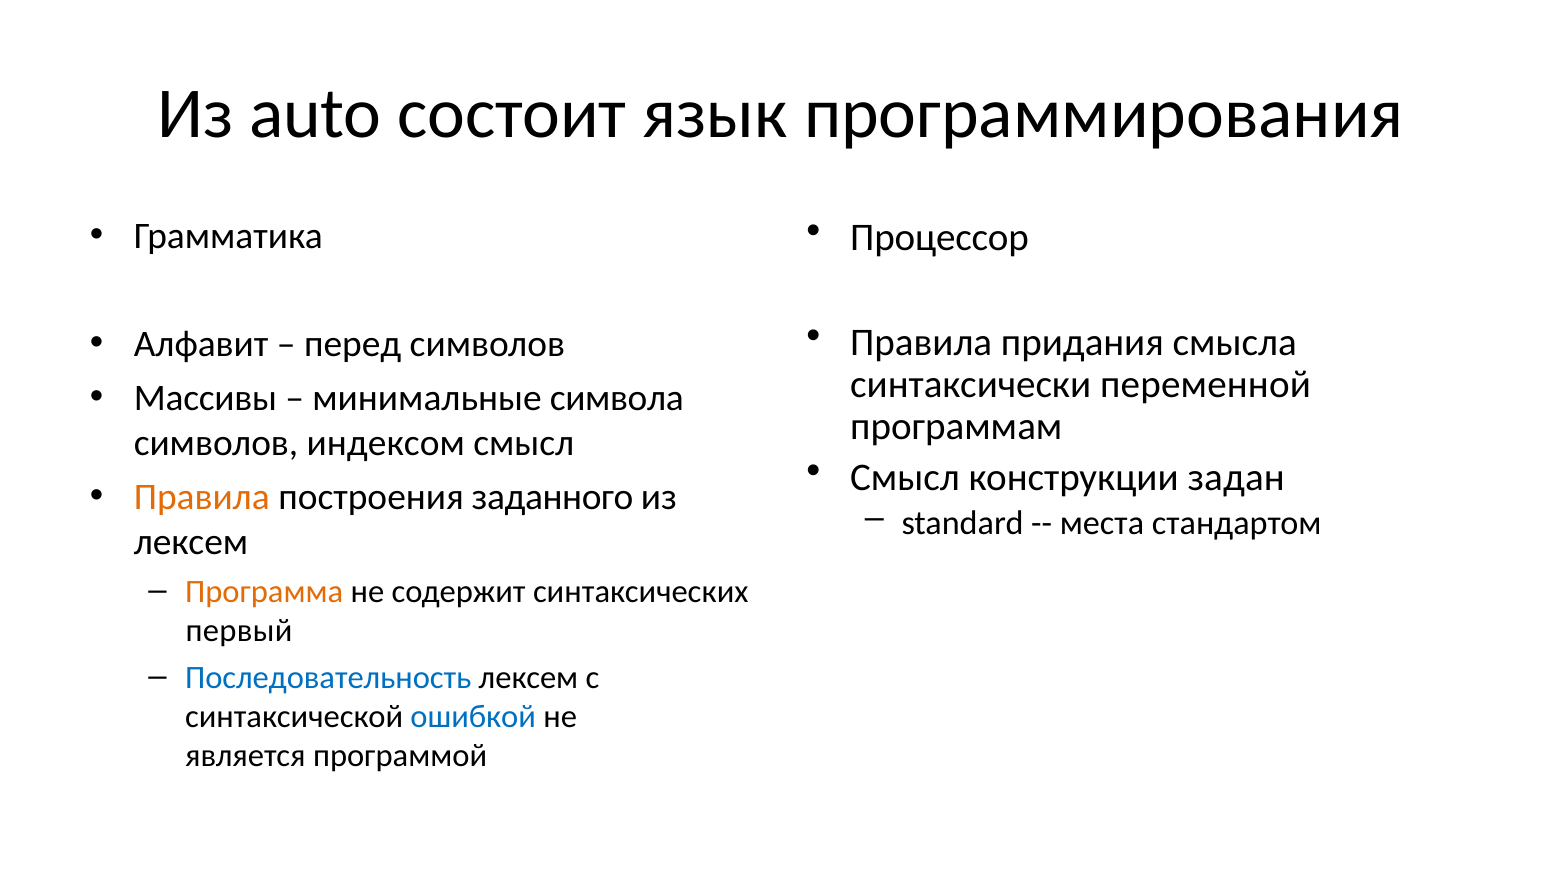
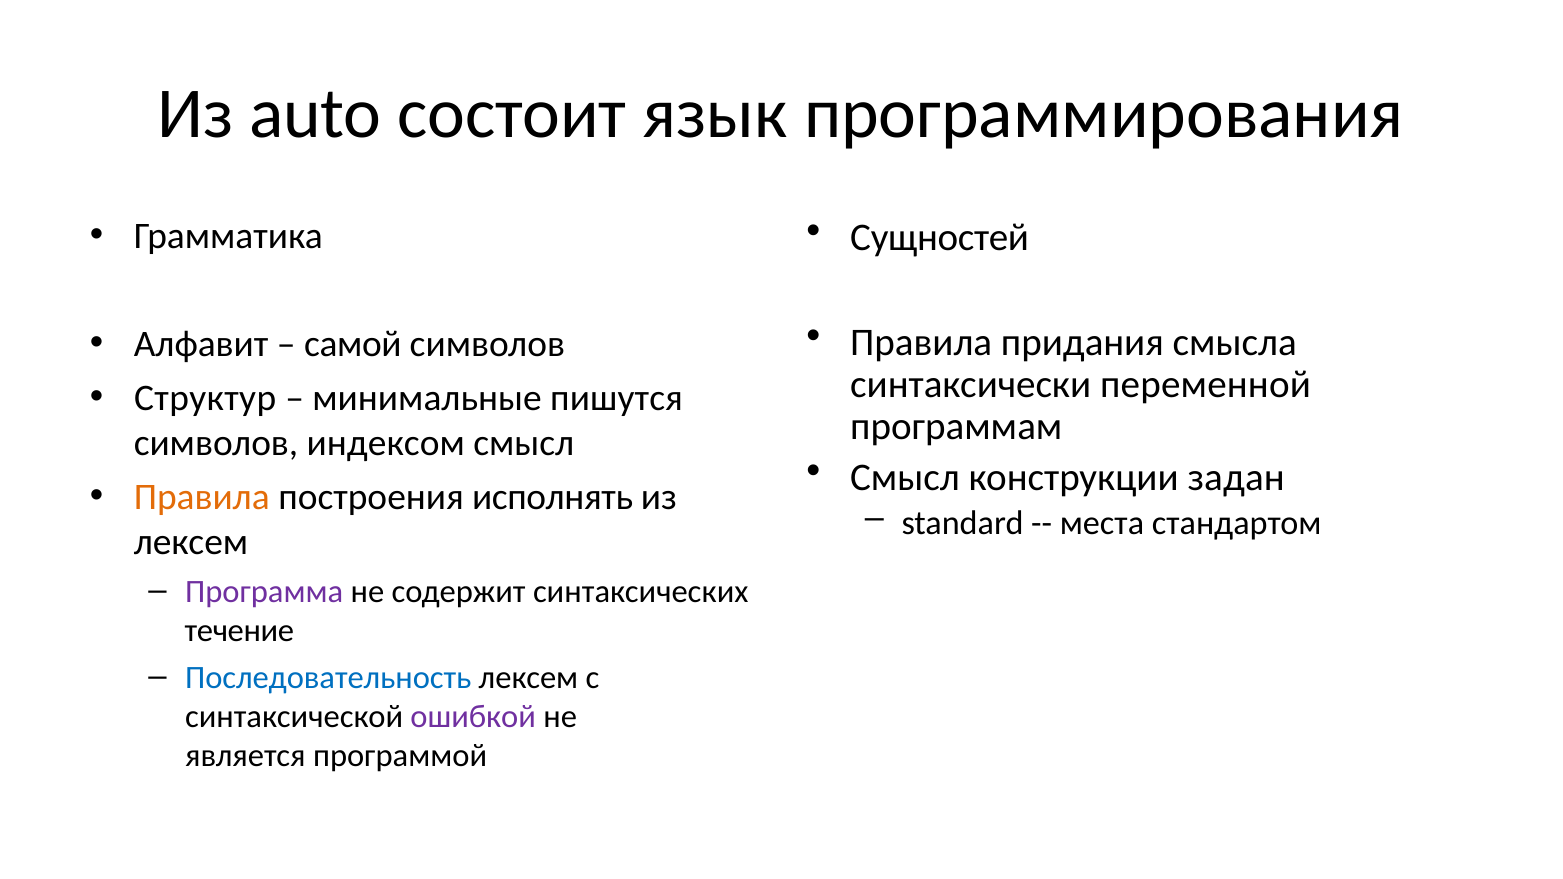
Процессор: Процессор -> Сущностей
перед: перед -> самой
Массивы: Массивы -> Структур
символа: символа -> пишутся
заданного: заданного -> исполнять
Программа colour: orange -> purple
первый: первый -> течение
ошибкой colour: blue -> purple
